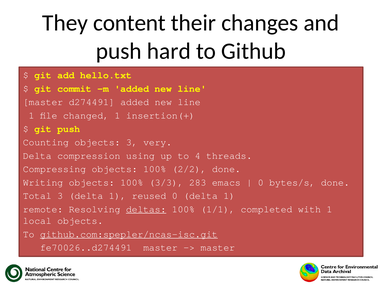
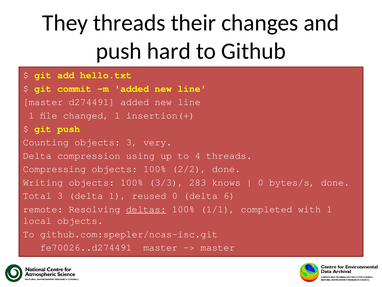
They content: content -> threads
emacs: emacs -> knows
0 delta 1: 1 -> 6
github.com:spepler/ncas-isc.git underline: present -> none
